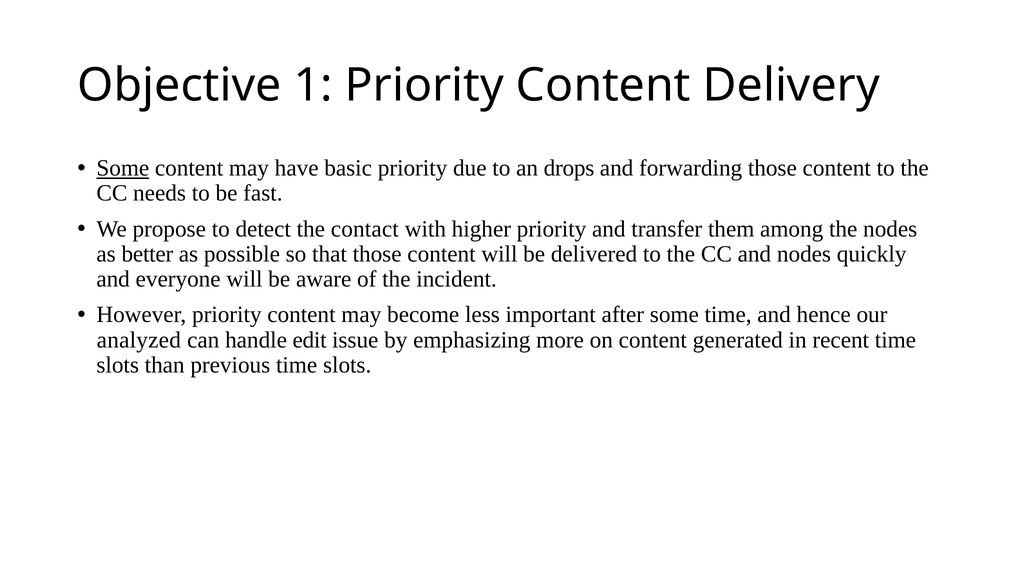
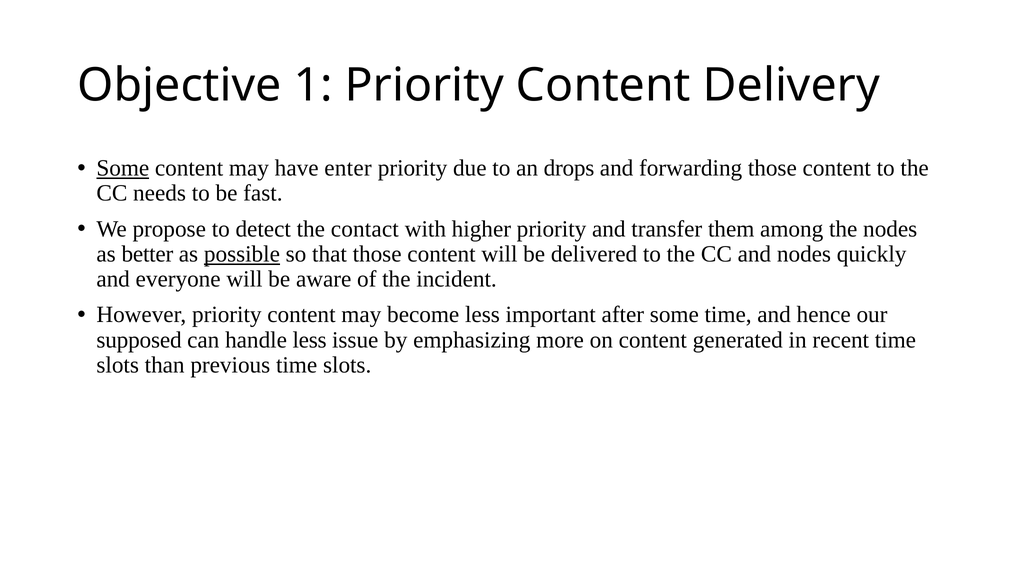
basic: basic -> enter
possible underline: none -> present
analyzed: analyzed -> supposed
handle edit: edit -> less
